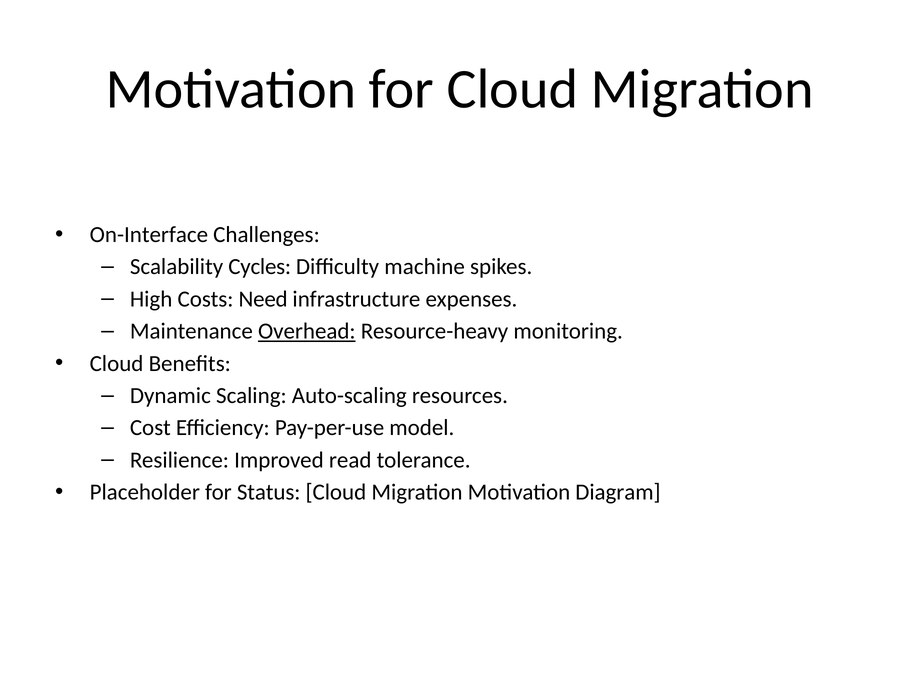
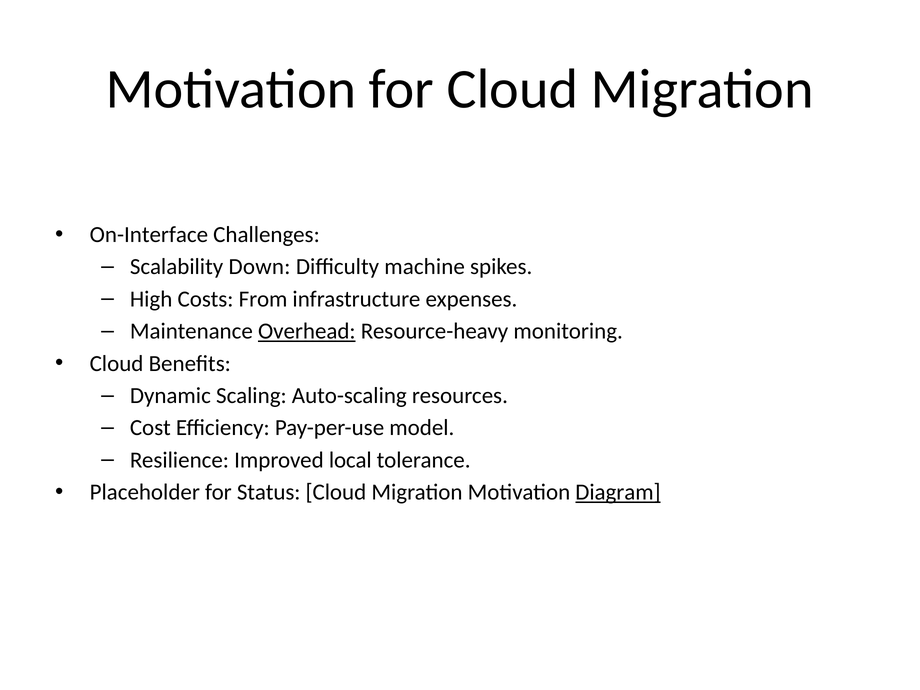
Cycles: Cycles -> Down
Need: Need -> From
read: read -> local
Diagram underline: none -> present
